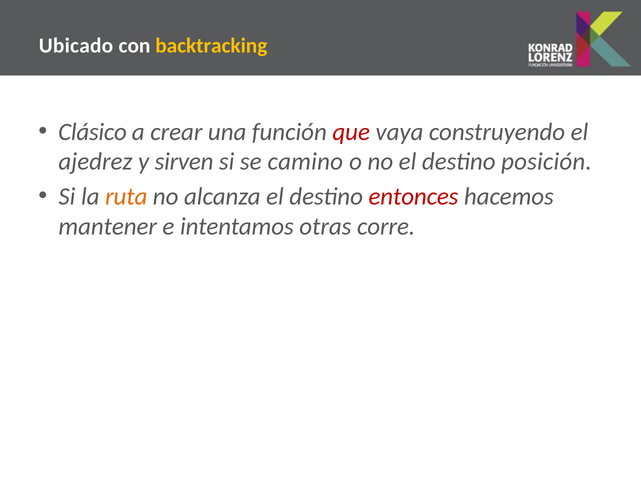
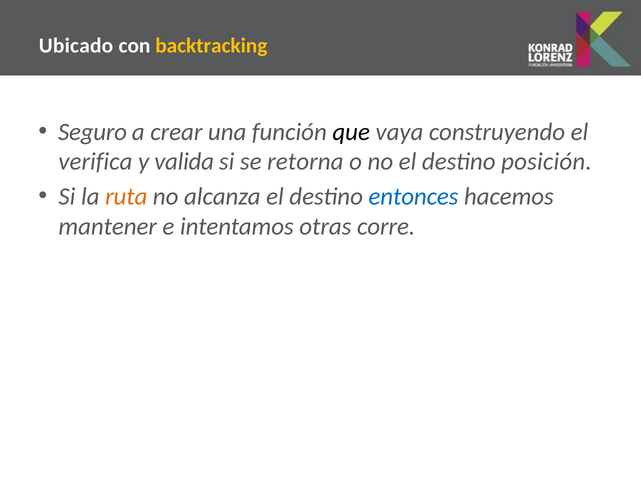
Clásico: Clásico -> Seguro
que colour: red -> black
ajedrez: ajedrez -> verifica
sirven: sirven -> valida
camino: camino -> retorna
entonces colour: red -> blue
